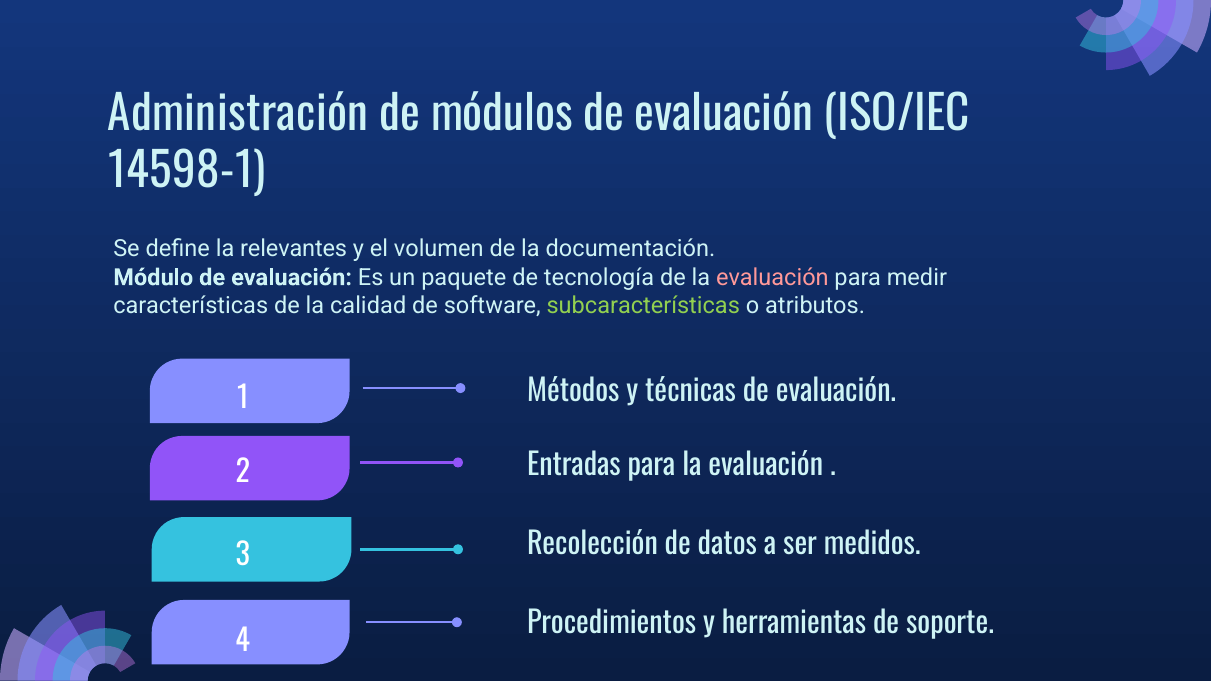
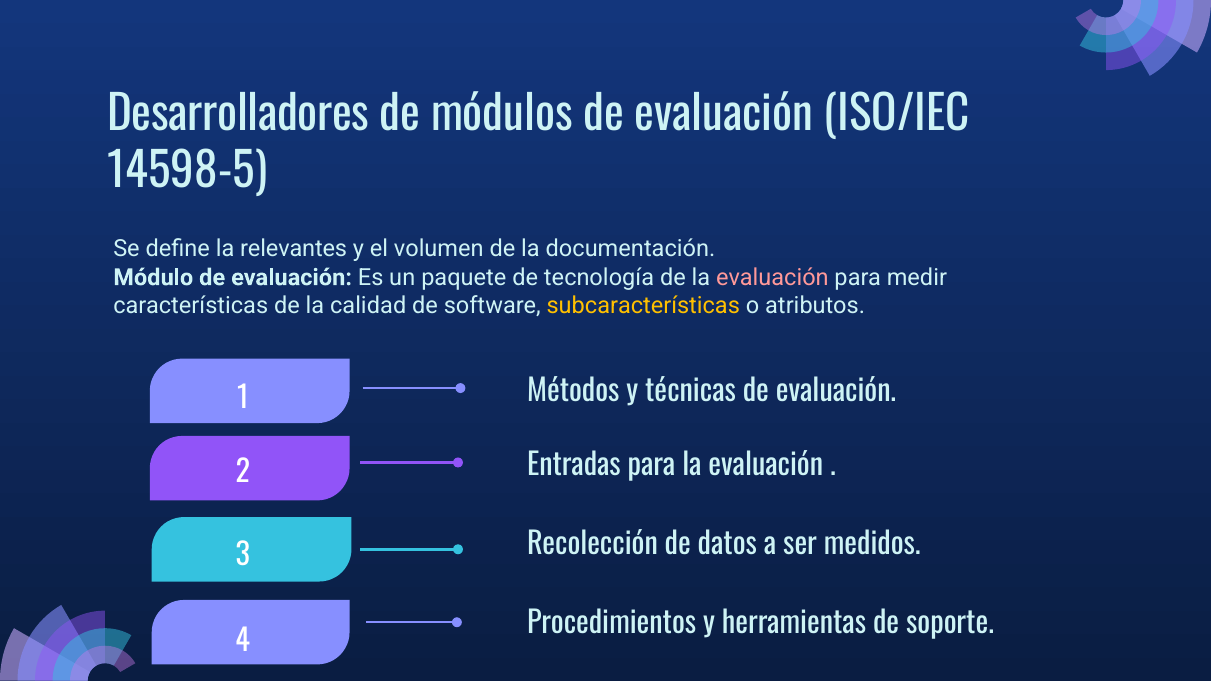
Administración: Administración -> Desarrolladores
14598-1: 14598-1 -> 14598-5
subcaracterísticas colour: light green -> yellow
